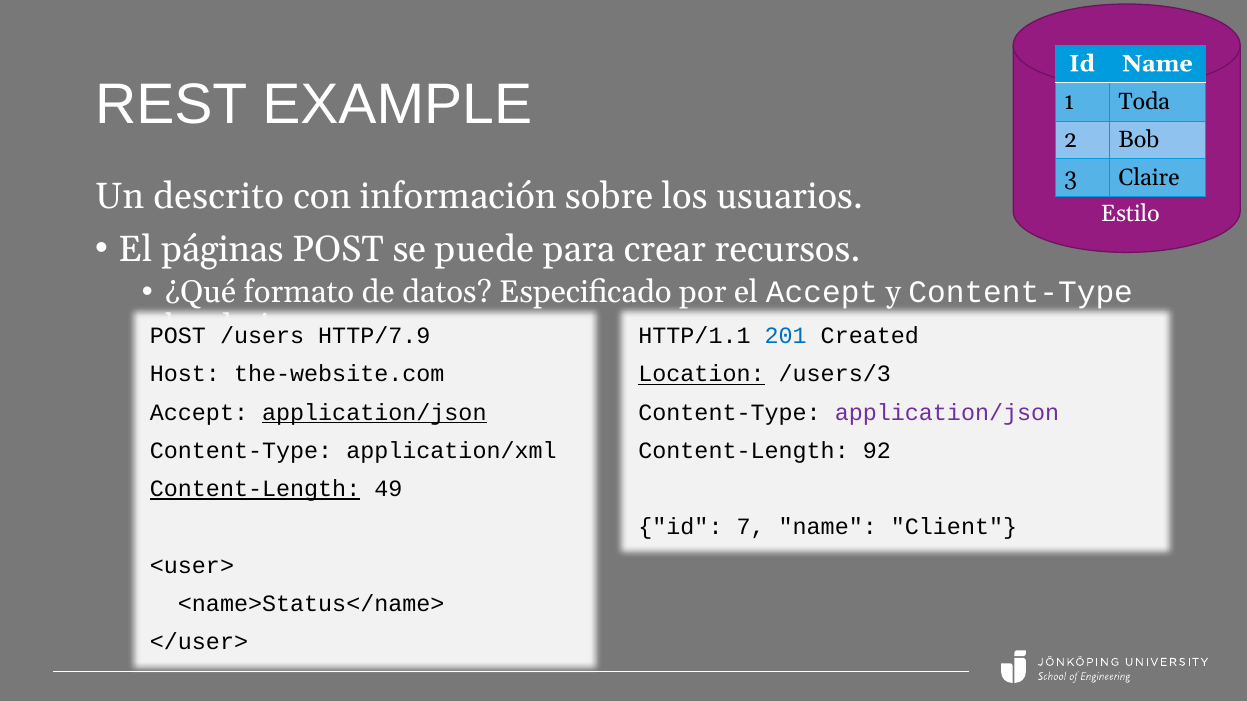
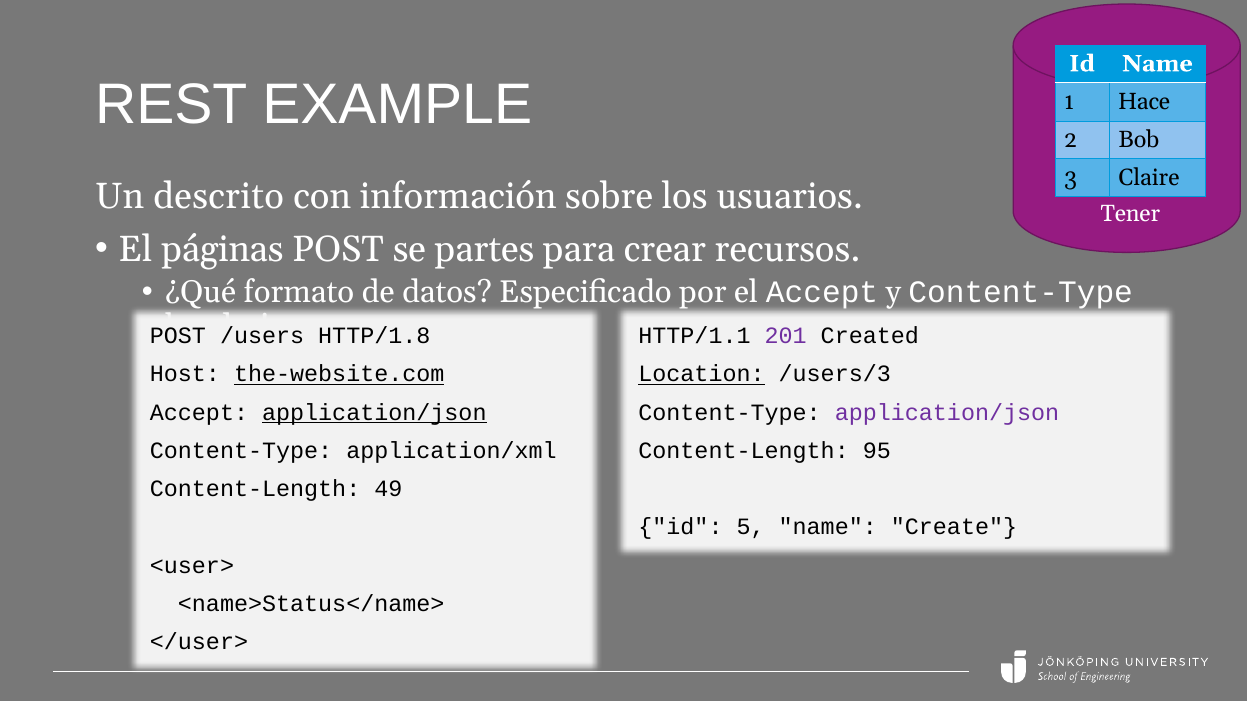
Toda: Toda -> Hace
Estilo: Estilo -> Tener
puede: puede -> partes
HTTP/7.9: HTTP/7.9 -> HTTP/1.8
201 colour: blue -> purple
the-website.com underline: none -> present
92: 92 -> 95
Content-Length at (255, 489) underline: present -> none
7: 7 -> 5
Client: Client -> Create
